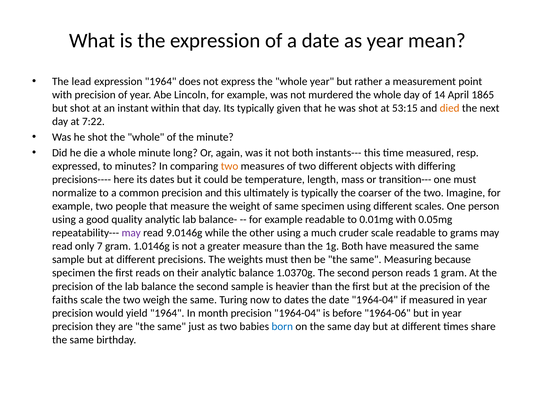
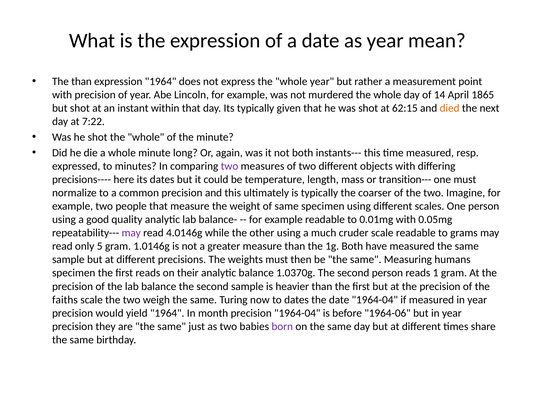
The lead: lead -> than
53:15: 53:15 -> 62:15
two at (230, 166) colour: orange -> purple
9.0146g: 9.0146g -> 4.0146g
7: 7 -> 5
because: because -> humans
born colour: blue -> purple
